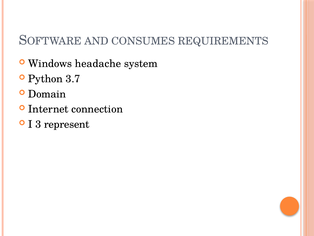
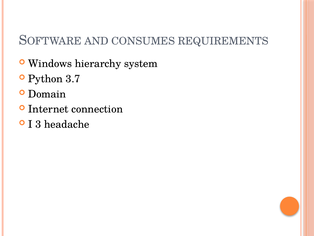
headache: headache -> hierarchy
represent: represent -> headache
